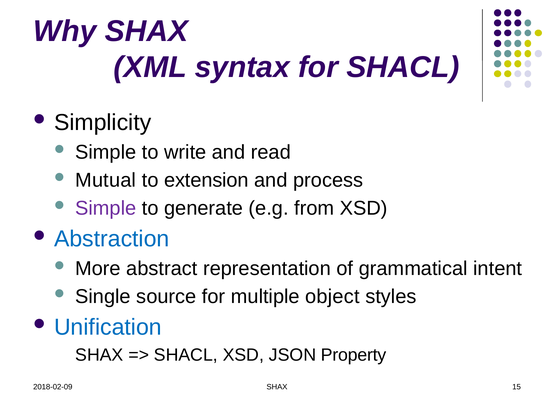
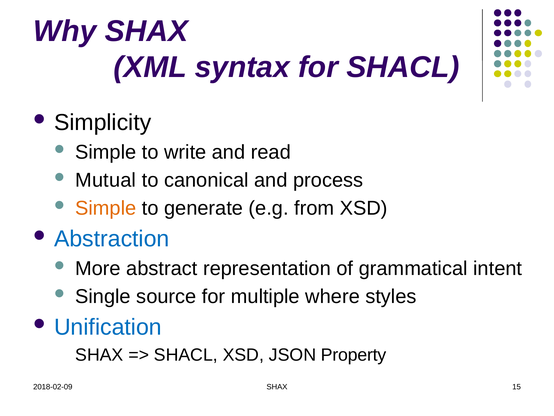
extension: extension -> canonical
Simple at (106, 208) colour: purple -> orange
object: object -> where
